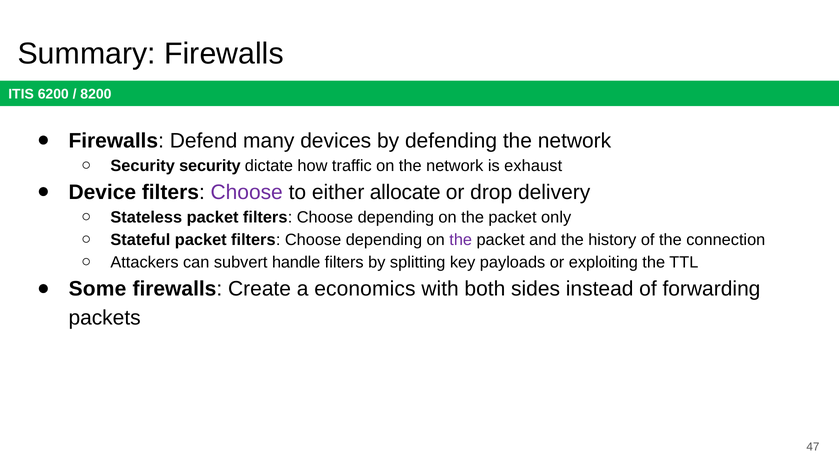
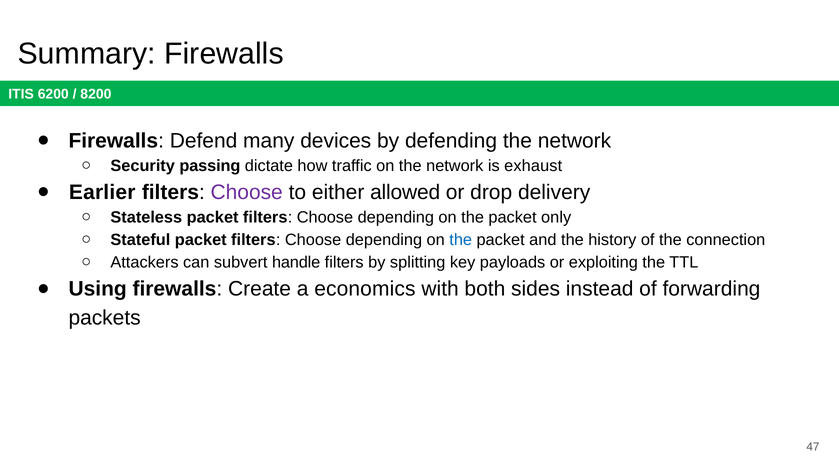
Security security: security -> passing
Device: Device -> Earlier
allocate: allocate -> allowed
the at (461, 240) colour: purple -> blue
Some: Some -> Using
